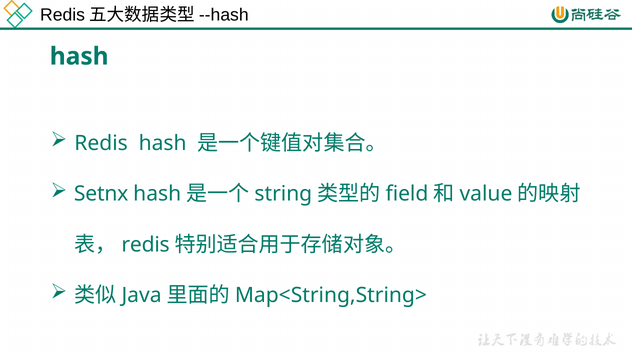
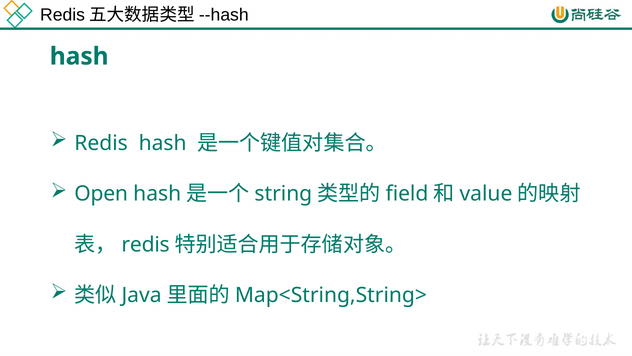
Setnx: Setnx -> Open
